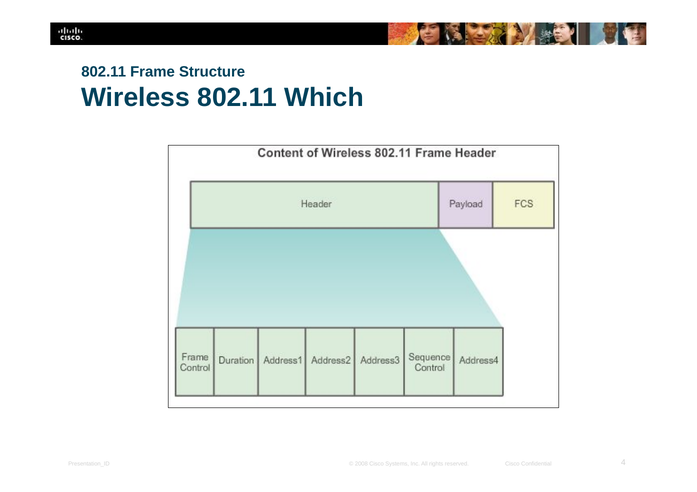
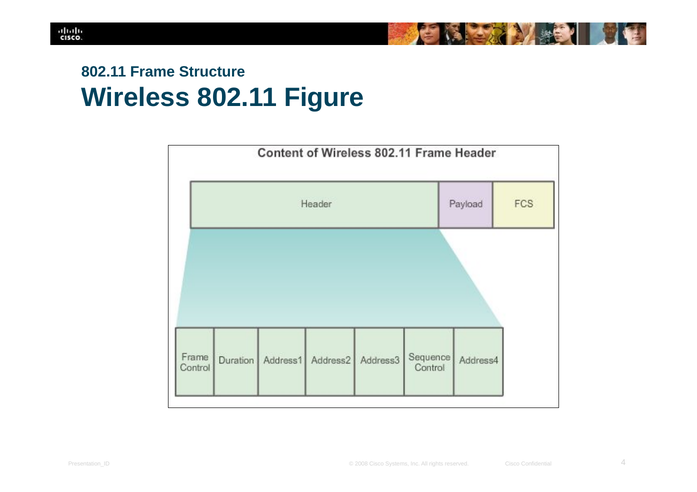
Which: Which -> Figure
